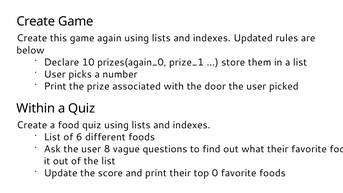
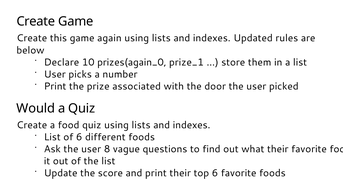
Within: Within -> Would
top 0: 0 -> 6
